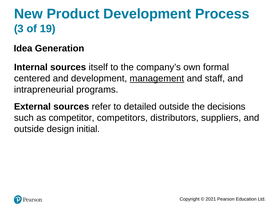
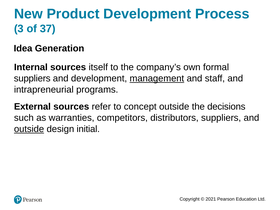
19: 19 -> 37
centered at (32, 78): centered -> suppliers
detailed: detailed -> concept
competitor: competitor -> warranties
outside at (29, 129) underline: none -> present
